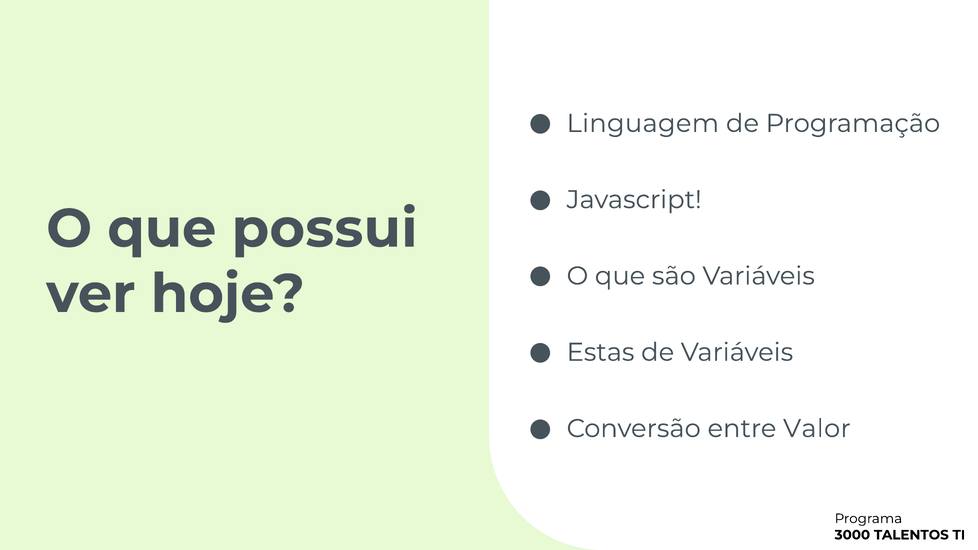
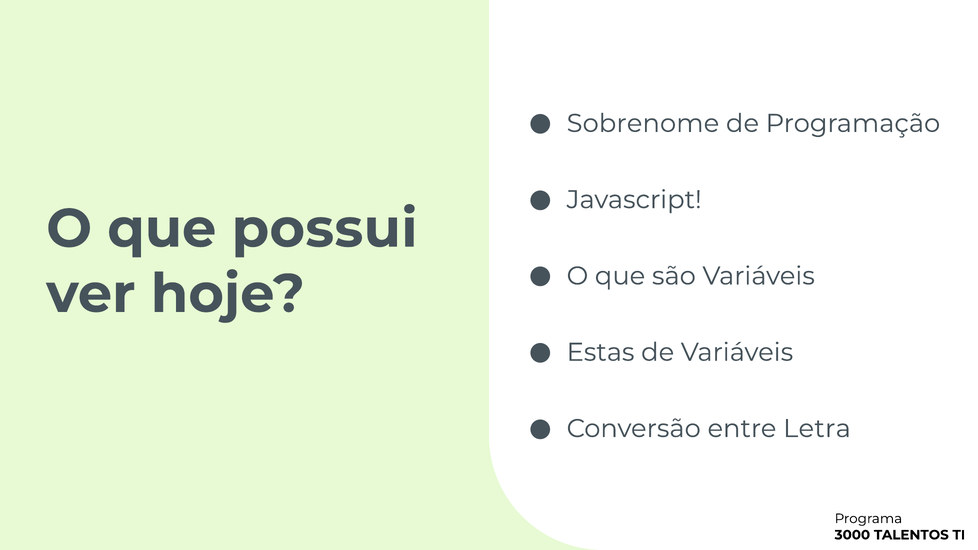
Linguagem: Linguagem -> Sobrenome
Valor: Valor -> Letra
